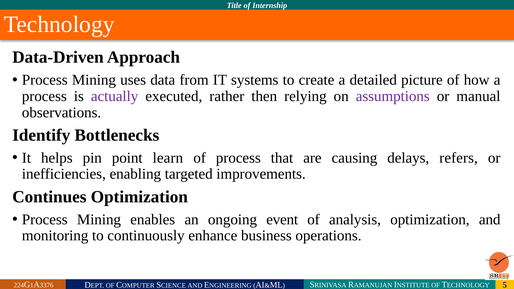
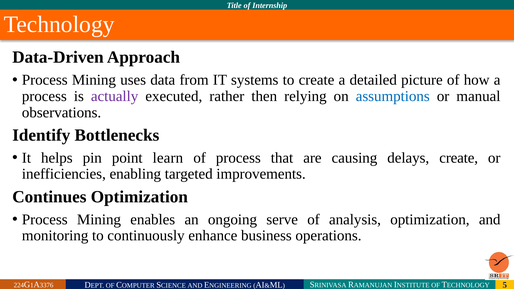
assumptions colour: purple -> blue
delays refers: refers -> create
event: event -> serve
